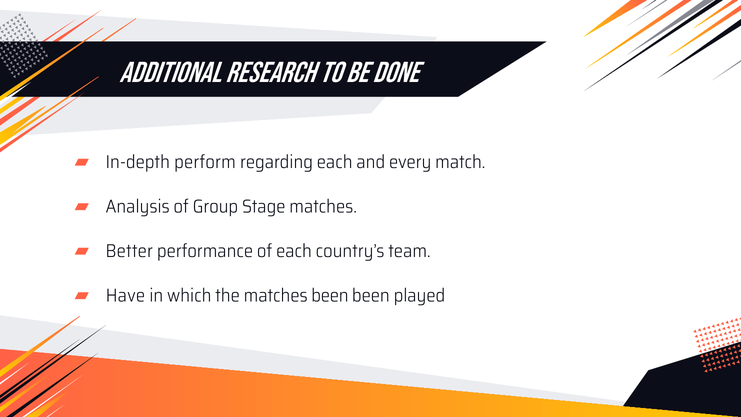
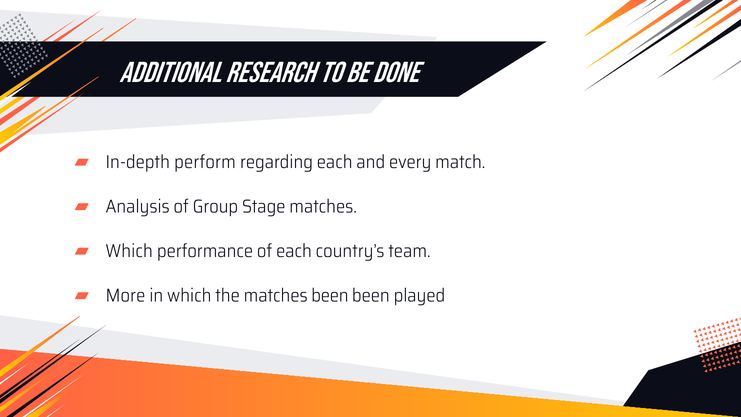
Better at (129, 251): Better -> Which
Have: Have -> More
